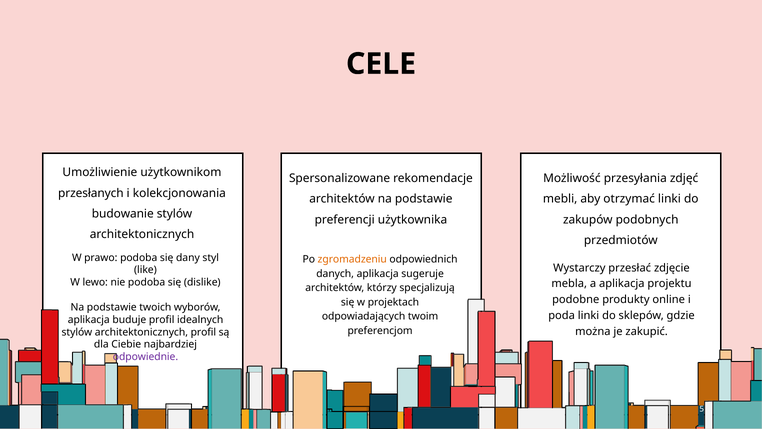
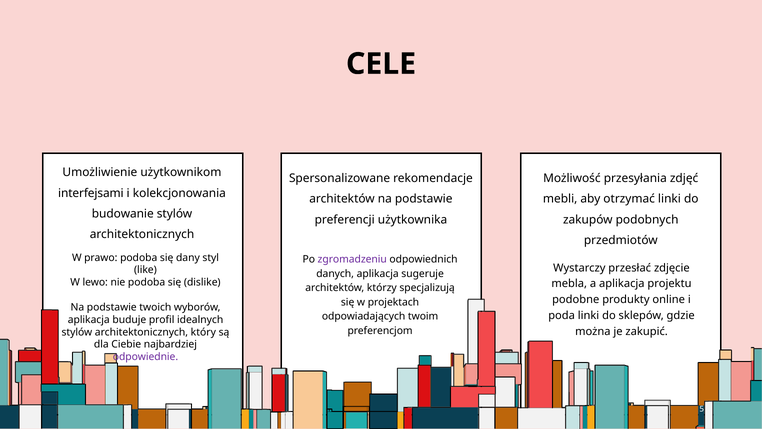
przesłanych: przesłanych -> interfejsami
zgromadzeniu colour: orange -> purple
architektonicznych profil: profil -> który
